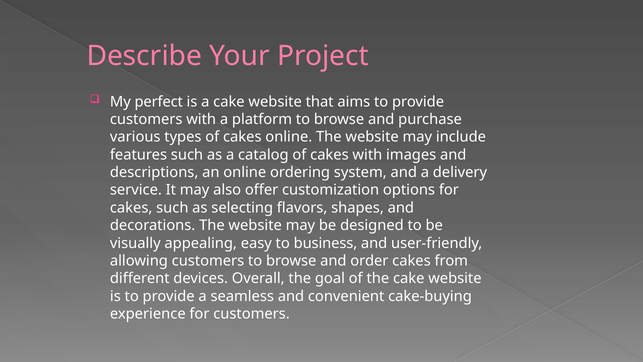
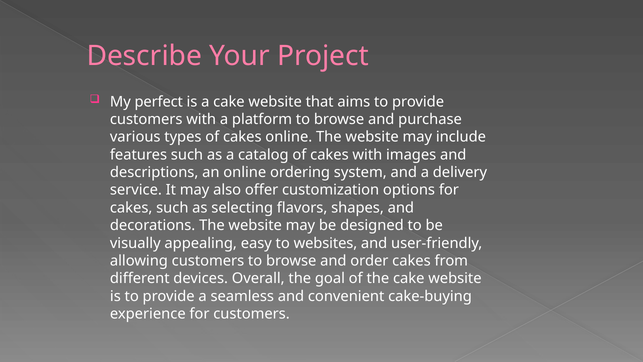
business: business -> websites
